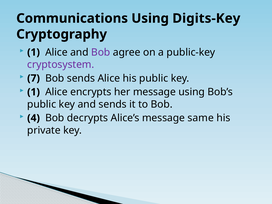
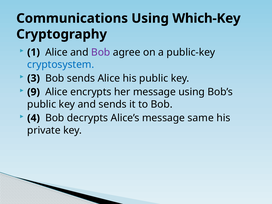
Digits-Key: Digits-Key -> Which-Key
cryptosystem colour: purple -> blue
7: 7 -> 3
1 at (34, 92): 1 -> 9
